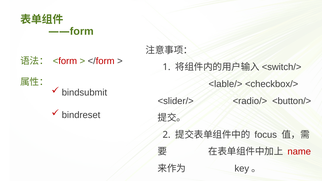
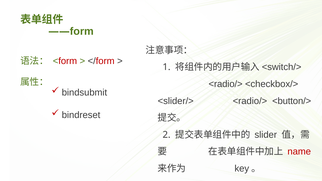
<lable/> at (226, 84): <lable/> -> <radio/>
focus: focus -> slider
